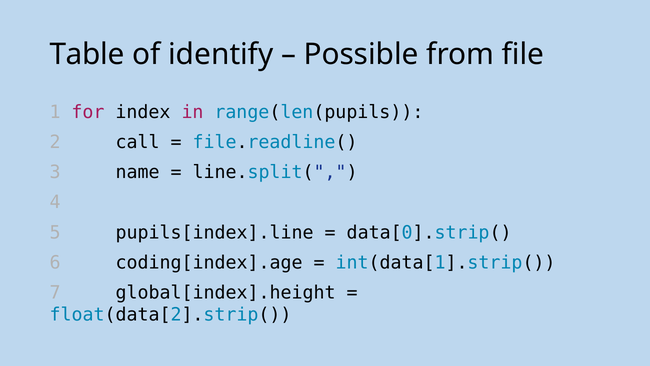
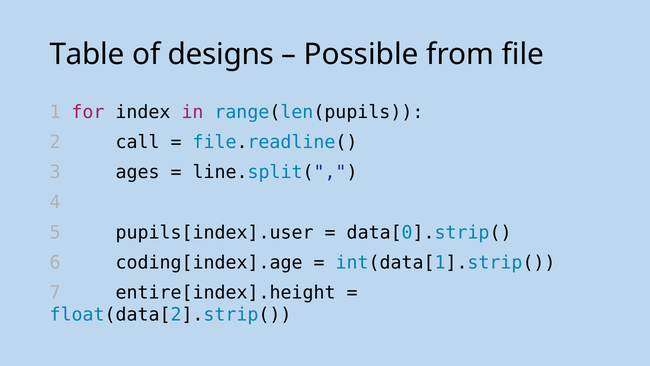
identify: identify -> designs
name: name -> ages
pupils[index].line: pupils[index].line -> pupils[index].user
global[index].height: global[index].height -> entire[index].height
